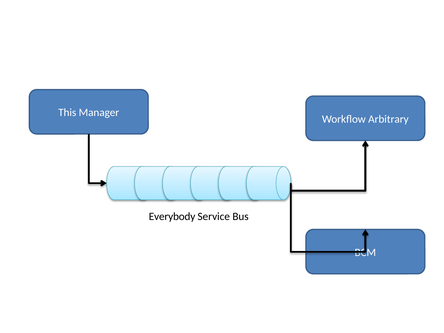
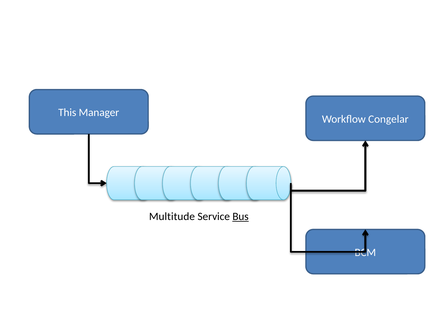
Arbitrary: Arbitrary -> Congelar
Everybody: Everybody -> Multitude
Bus underline: none -> present
